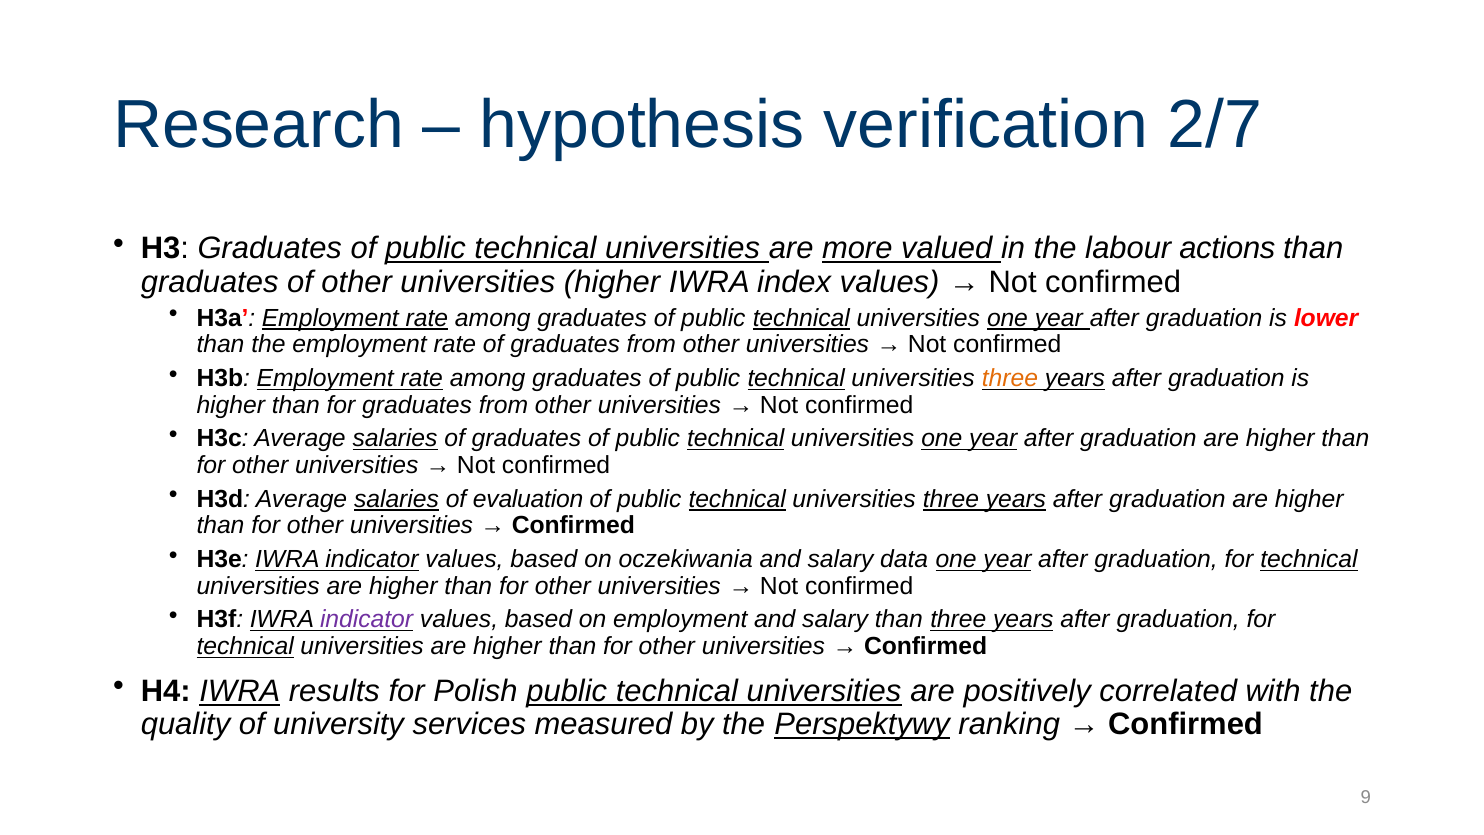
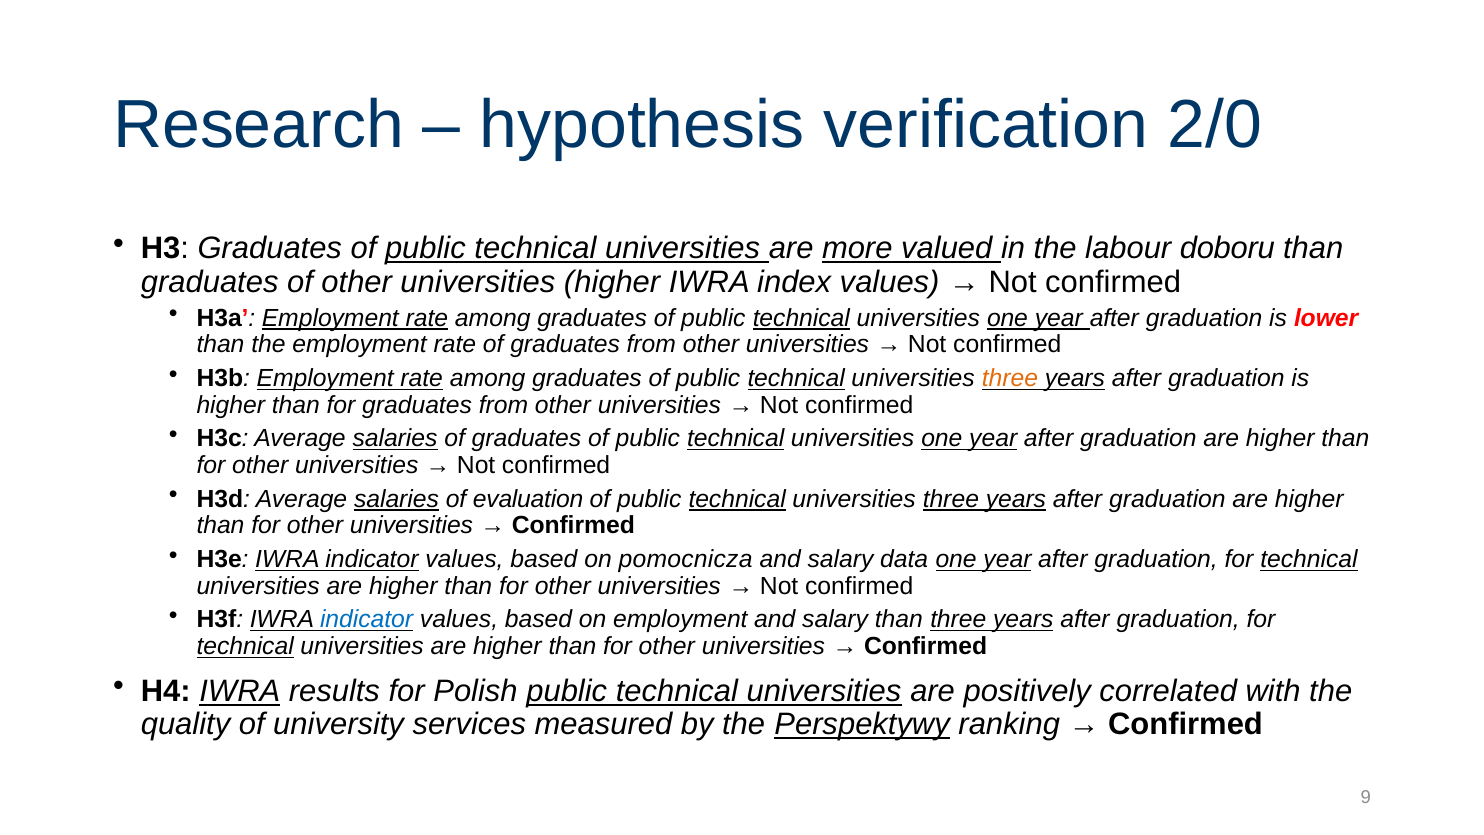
2/7: 2/7 -> 2/0
actions: actions -> doboru
oczekiwania: oczekiwania -> pomocnicza
indicator at (367, 620) colour: purple -> blue
